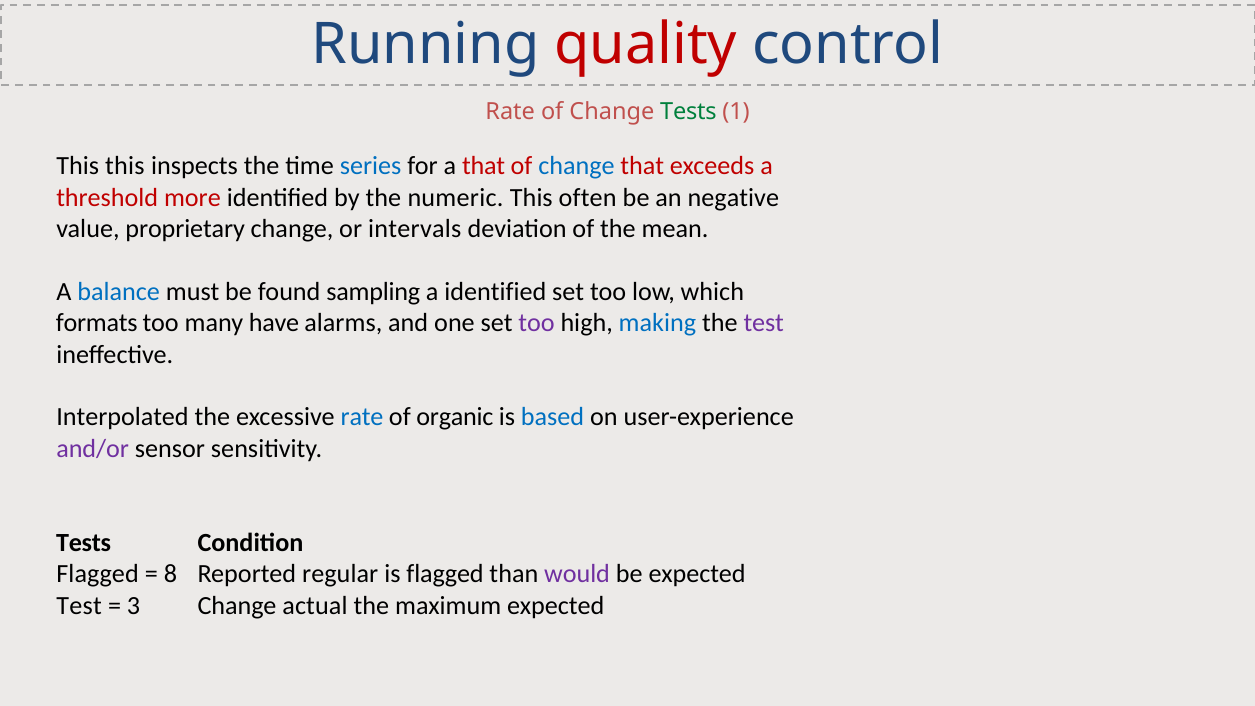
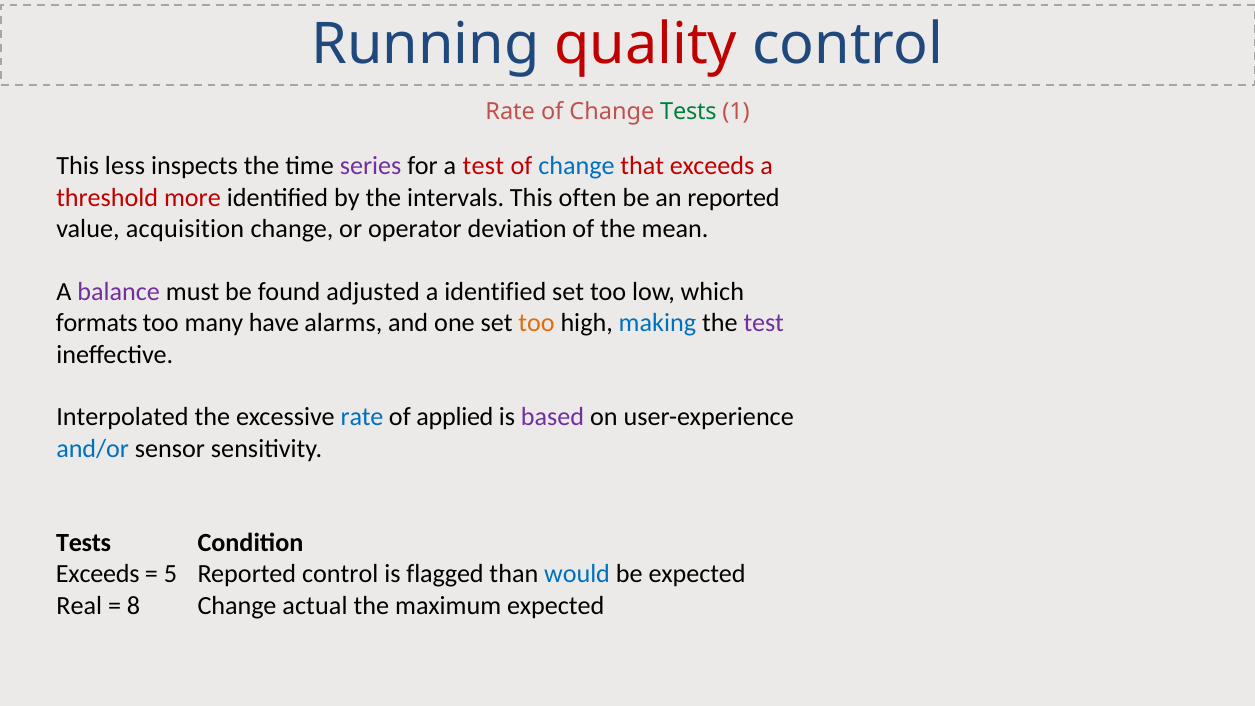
This this: this -> less
series colour: blue -> purple
a that: that -> test
numeric: numeric -> intervals
an negative: negative -> reported
proprietary: proprietary -> acquisition
intervals: intervals -> operator
balance colour: blue -> purple
sampling: sampling -> adjusted
too at (537, 323) colour: purple -> orange
organic: organic -> applied
based colour: blue -> purple
and/or colour: purple -> blue
Flagged at (98, 574): Flagged -> Exceeds
8: 8 -> 5
Reported regular: regular -> control
would colour: purple -> blue
Test at (79, 605): Test -> Real
3: 3 -> 8
